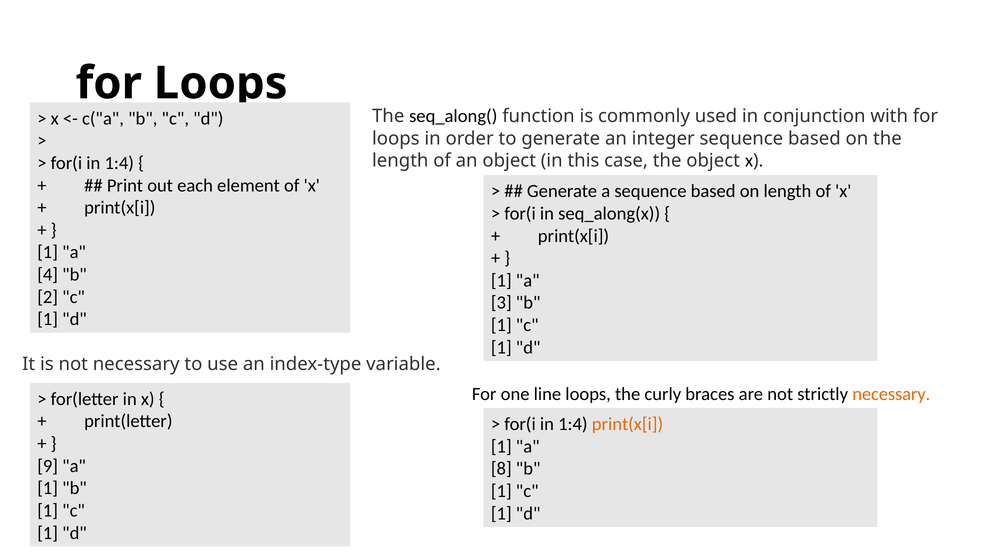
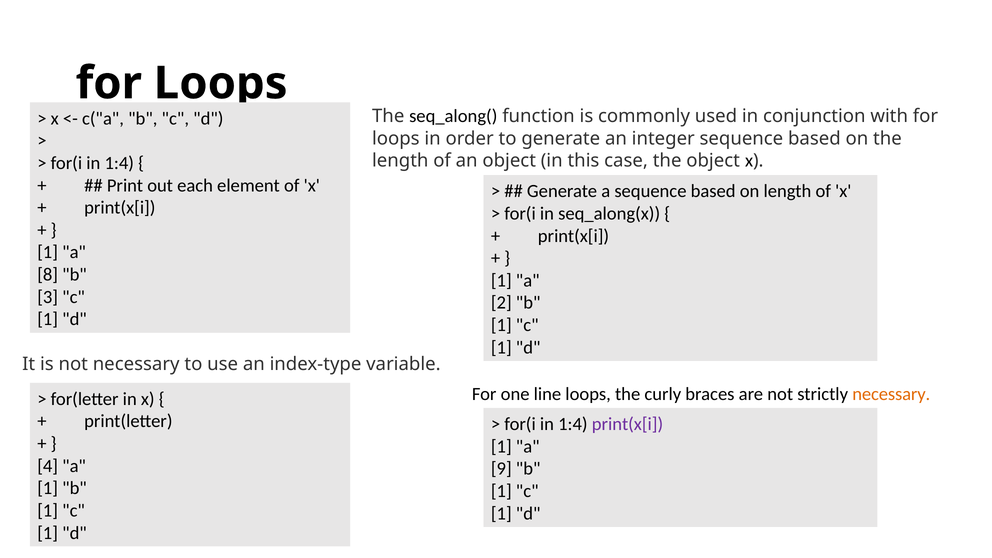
4: 4 -> 8
2: 2 -> 3
3: 3 -> 2
print(x[i at (627, 424) colour: orange -> purple
9: 9 -> 4
8: 8 -> 9
